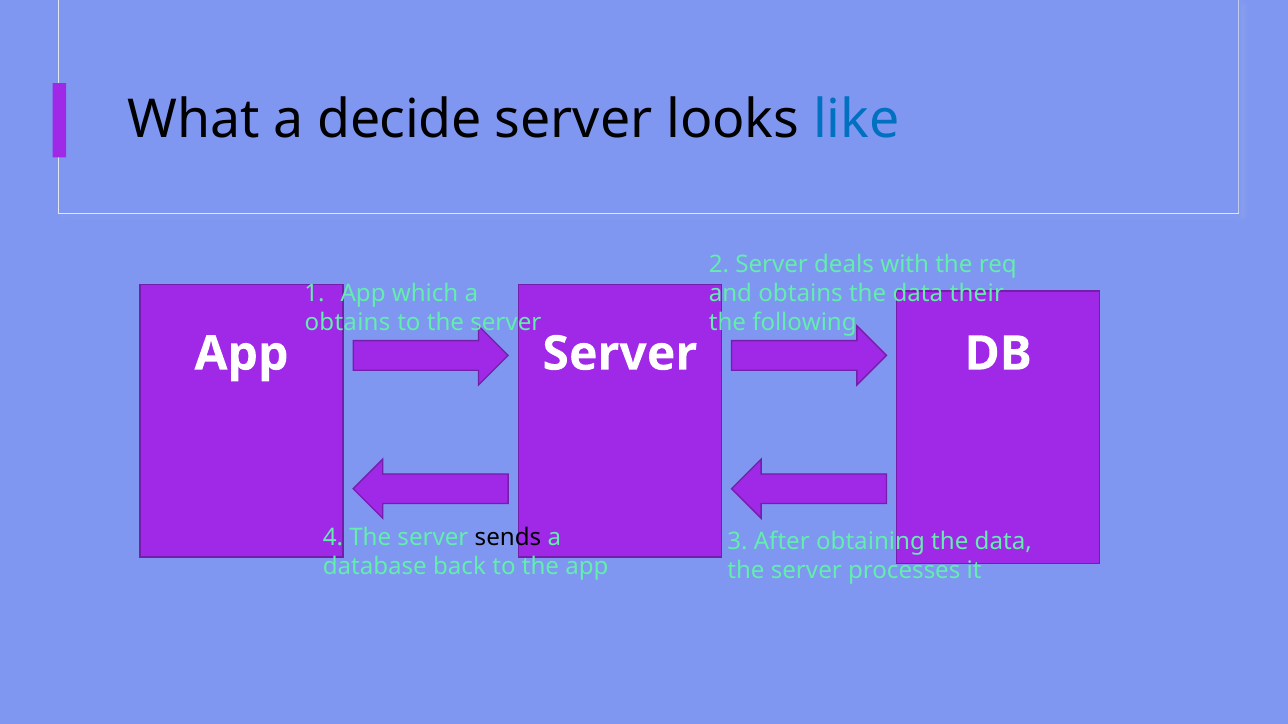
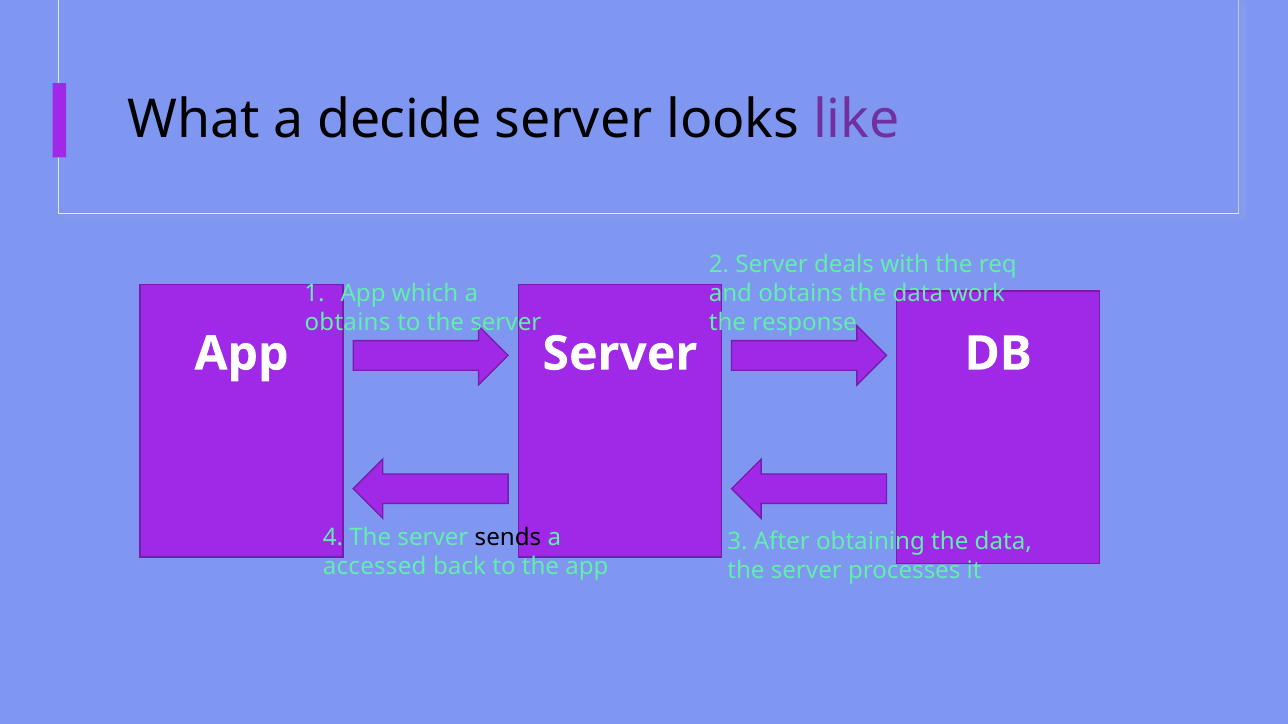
like colour: blue -> purple
their: their -> work
following: following -> response
database: database -> accessed
